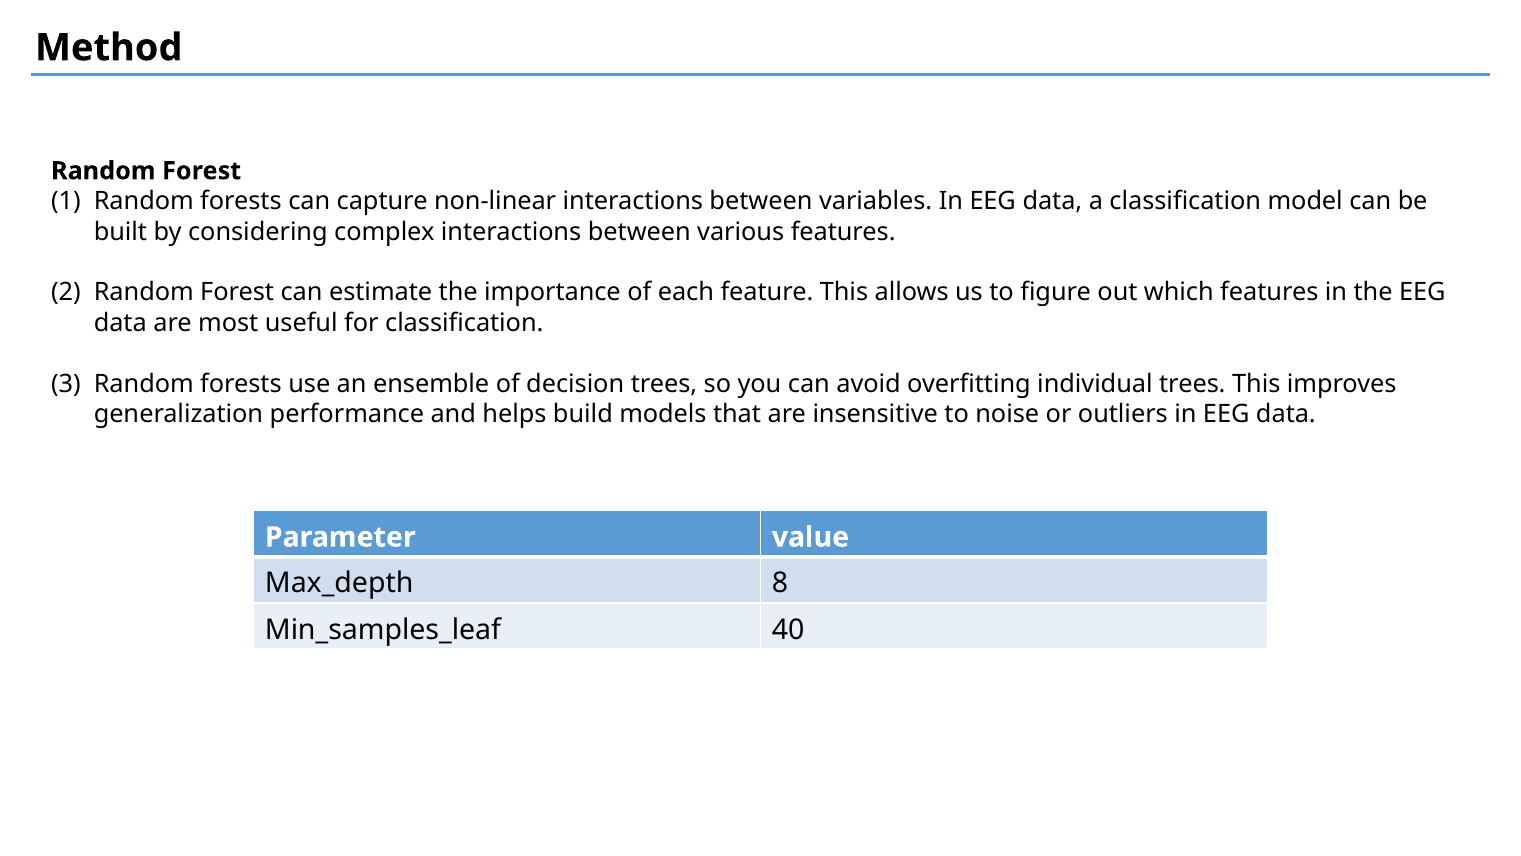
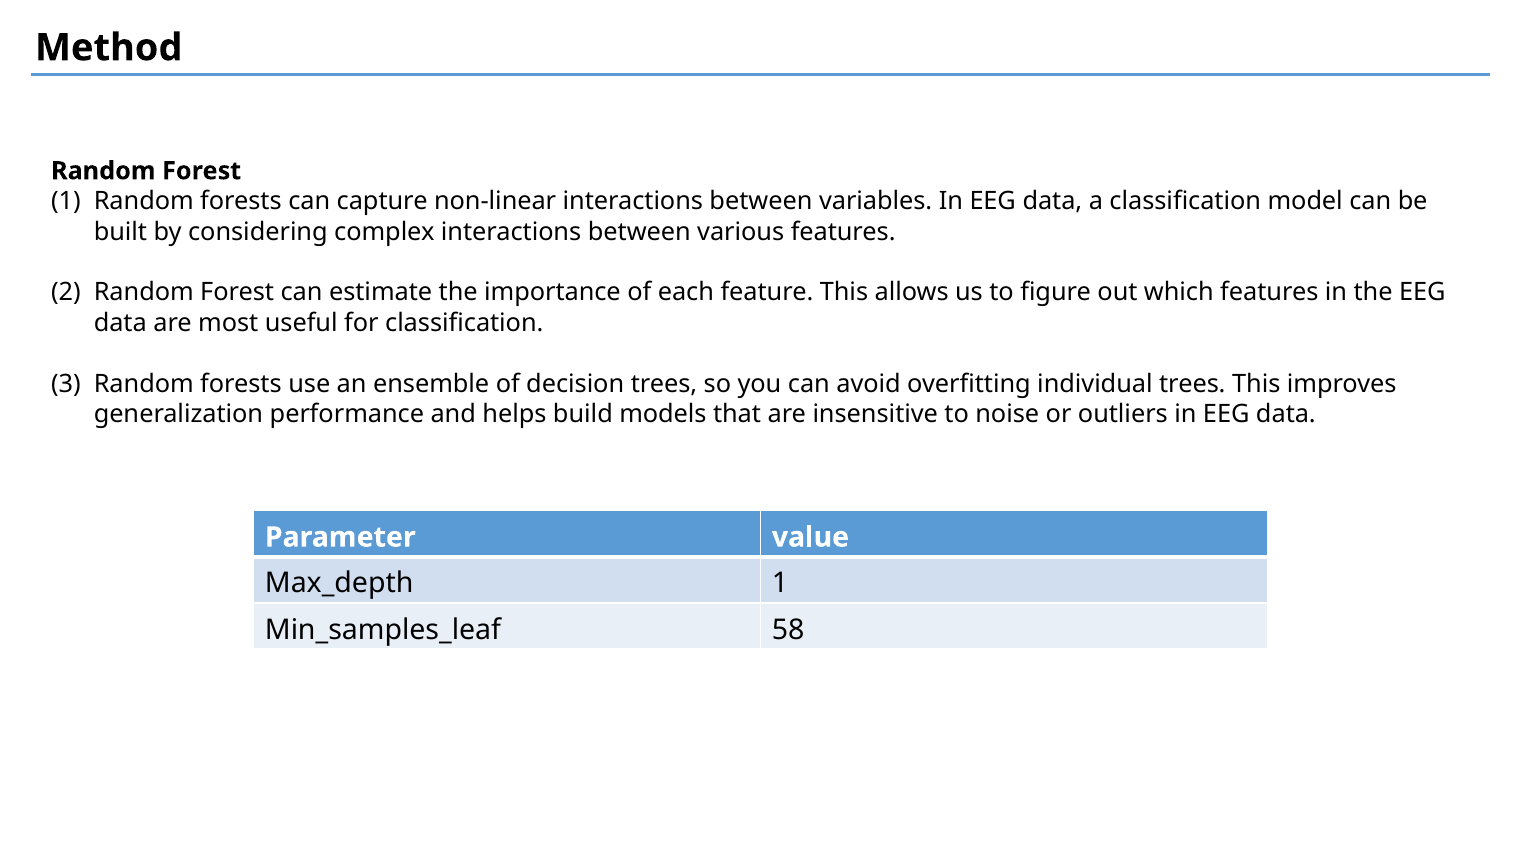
8 at (780, 583): 8 -> 1
40: 40 -> 58
